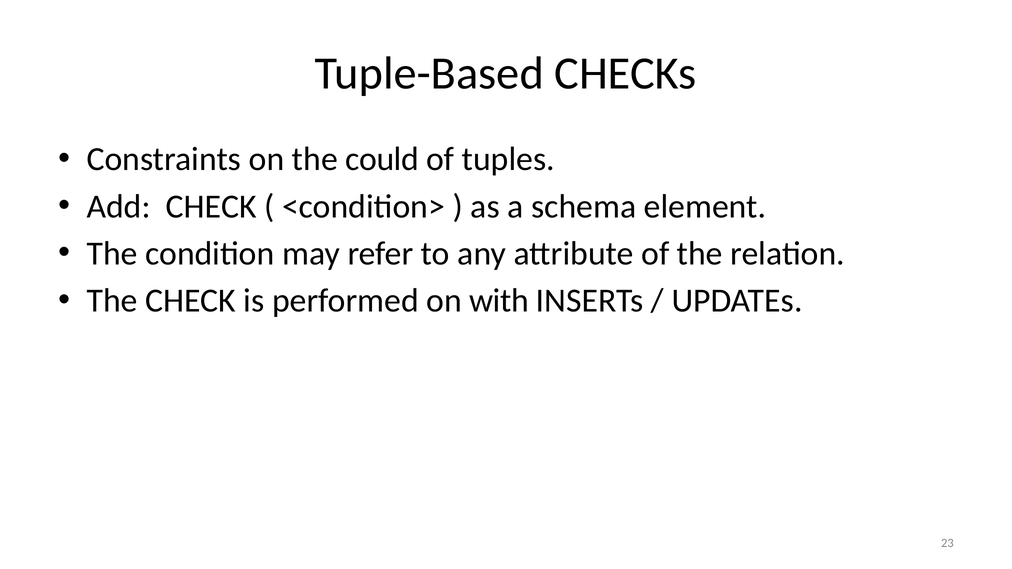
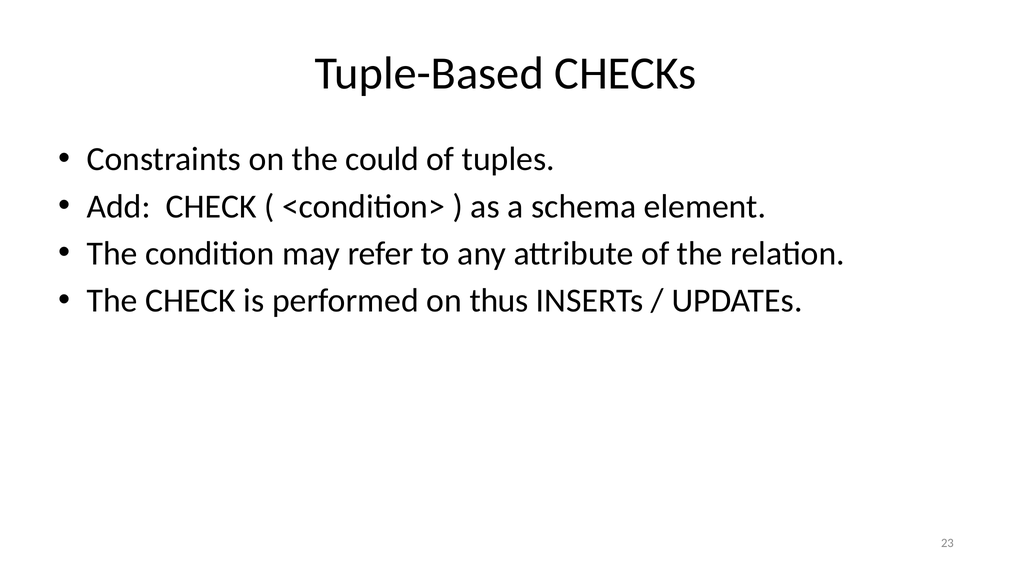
with: with -> thus
